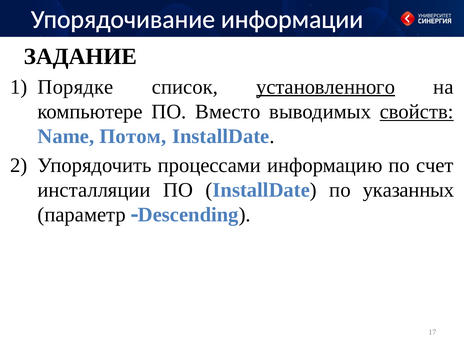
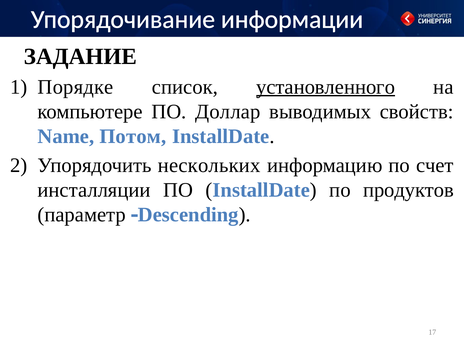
Вместо: Вместо -> Доллар
свойств underline: present -> none
процессами: процессами -> нескольких
указанных: указанных -> продуктов
